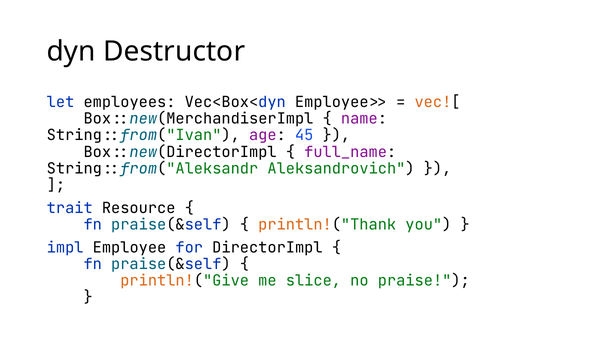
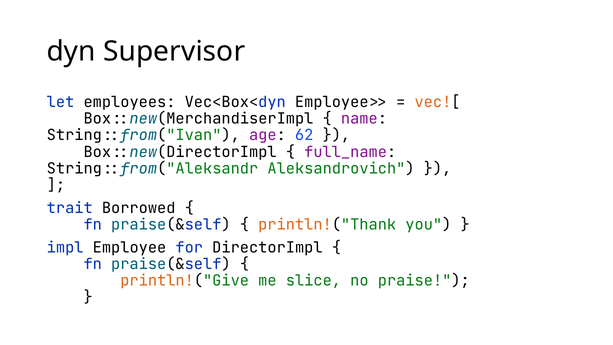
Destructor: Destructor -> Supervisor
45: 45 -> 62
Resource: Resource -> Borrowed
